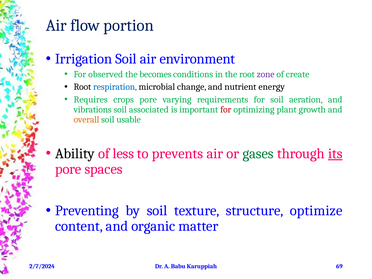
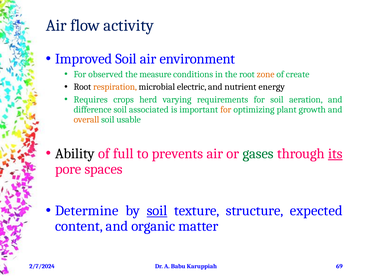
portion: portion -> activity
Irrigation: Irrigation -> Improved
becomes: becomes -> measure
zone colour: purple -> orange
respiration colour: blue -> orange
change: change -> electric
crops pore: pore -> herd
vibrations: vibrations -> difference
for at (226, 110) colour: red -> orange
less: less -> full
Preventing: Preventing -> Determine
soil at (157, 211) underline: none -> present
optimize: optimize -> expected
